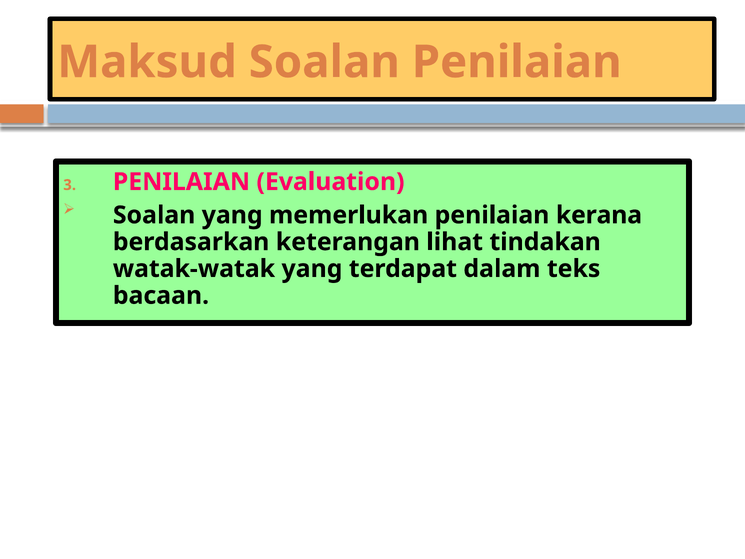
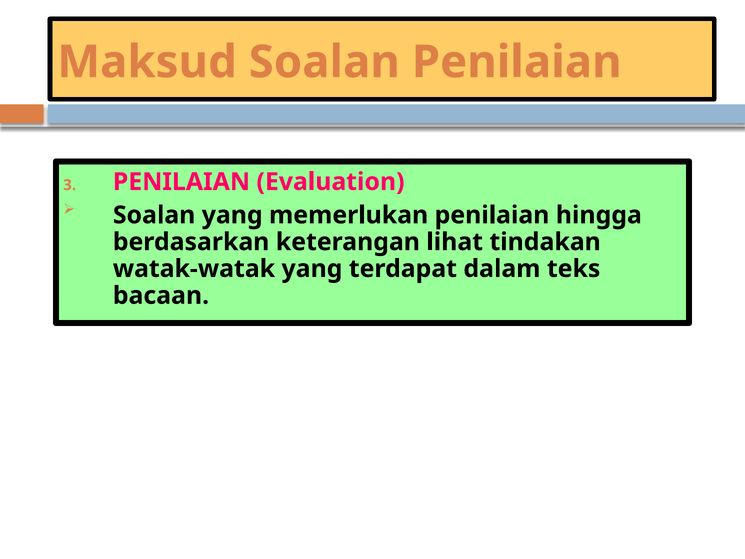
kerana: kerana -> hingga
